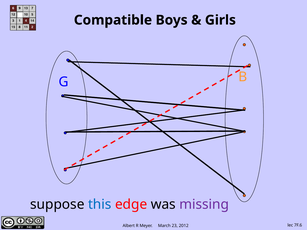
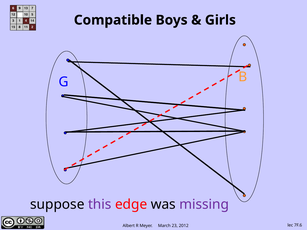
this colour: blue -> purple
